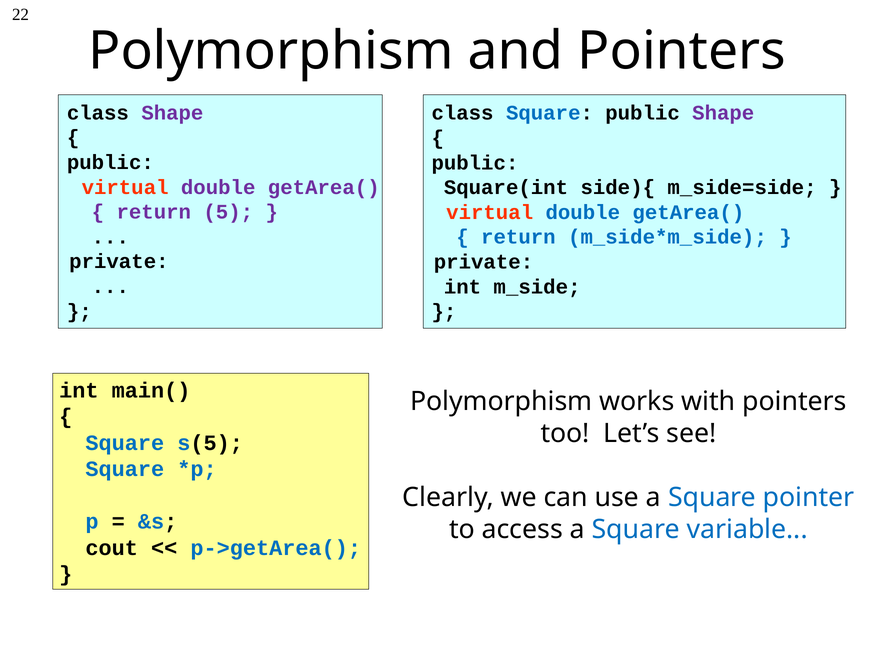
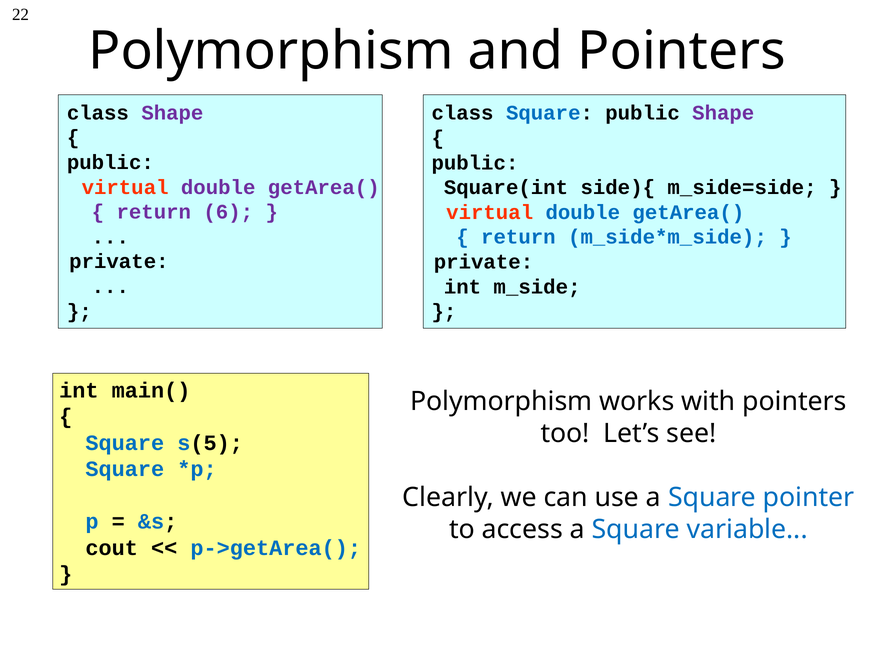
5: 5 -> 6
